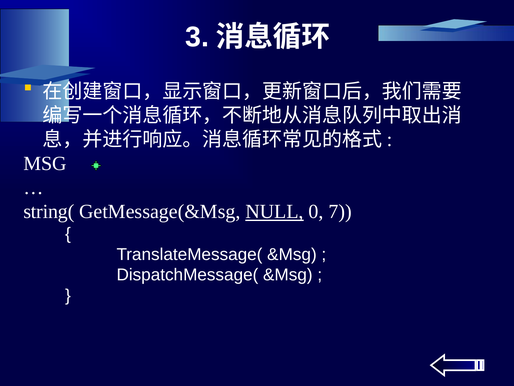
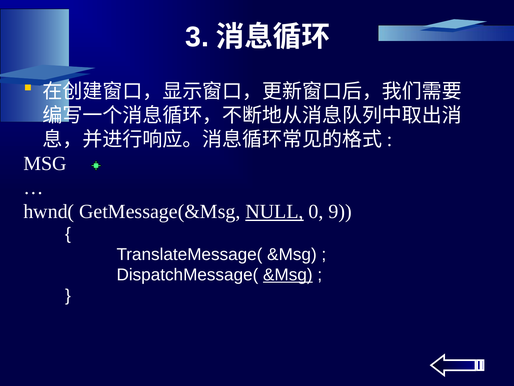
string(: string( -> hwnd(
7: 7 -> 9
&Msg at (288, 275) underline: none -> present
